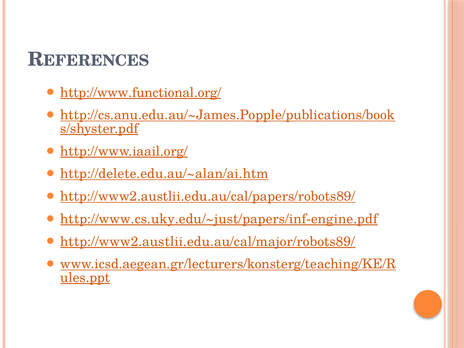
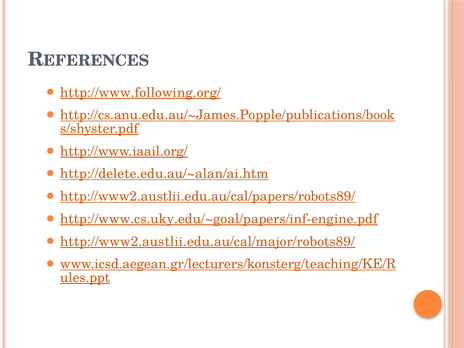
http://www.functional.org/: http://www.functional.org/ -> http://www.following.org/
http://www.cs.uky.edu/~just/papers/inf-engine.pdf: http://www.cs.uky.edu/~just/papers/inf-engine.pdf -> http://www.cs.uky.edu/~goal/papers/inf-engine.pdf
